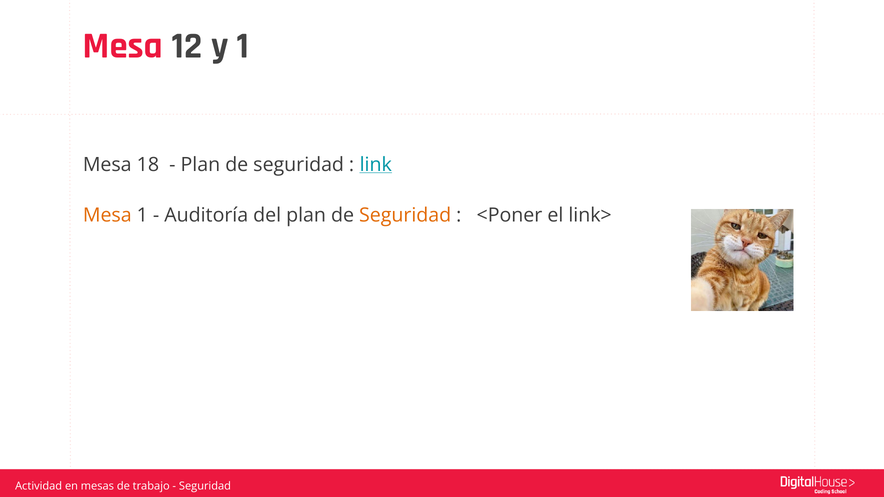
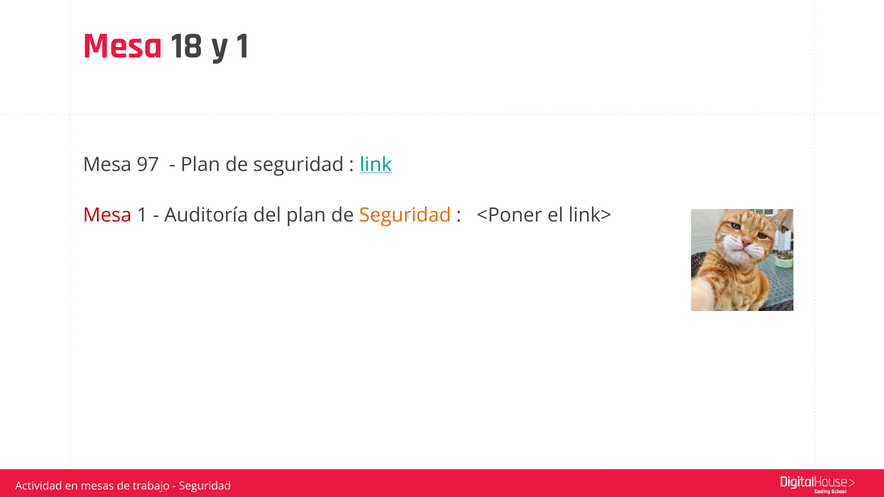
12: 12 -> 18
18: 18 -> 97
Mesa at (107, 215) colour: orange -> red
